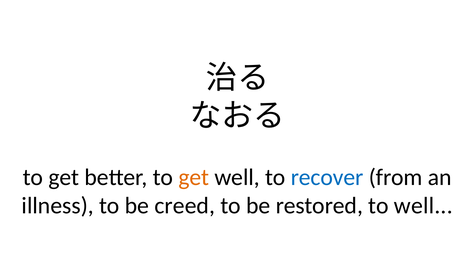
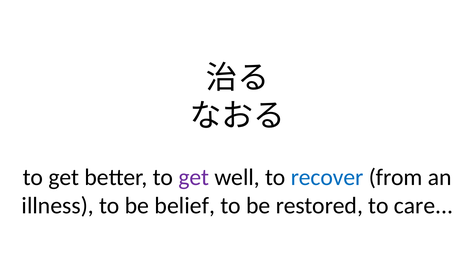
get at (194, 177) colour: orange -> purple
creed: creed -> belief
to well: well -> care
